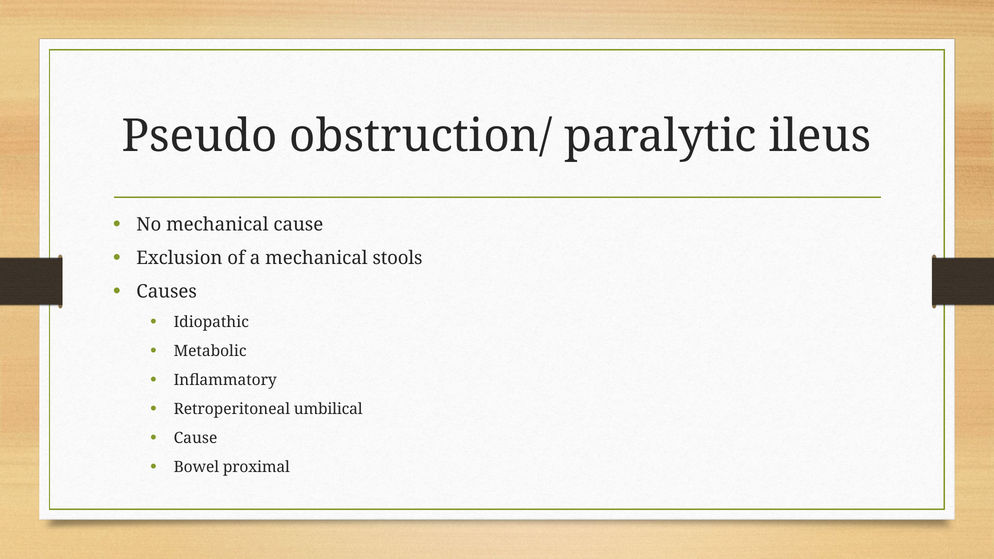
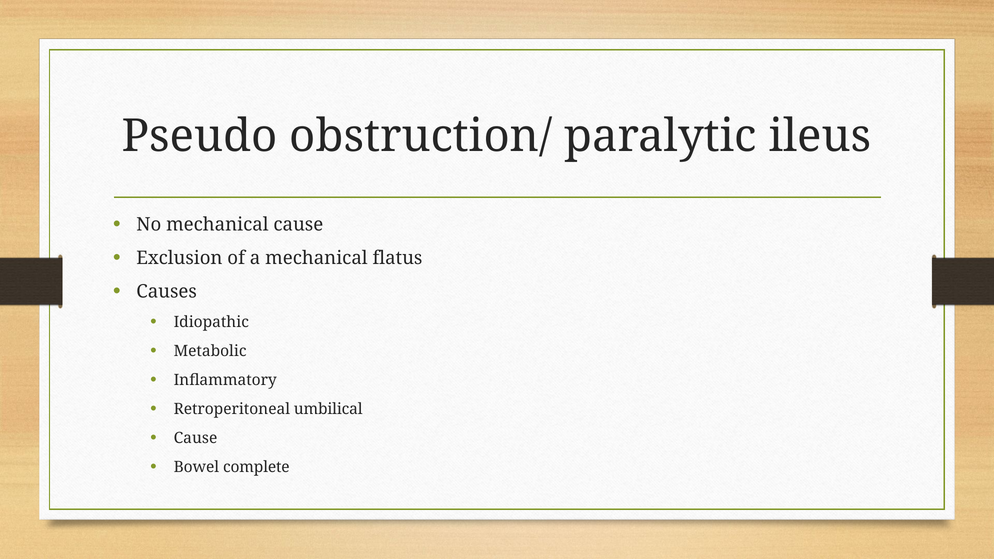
stools: stools -> flatus
proximal: proximal -> complete
